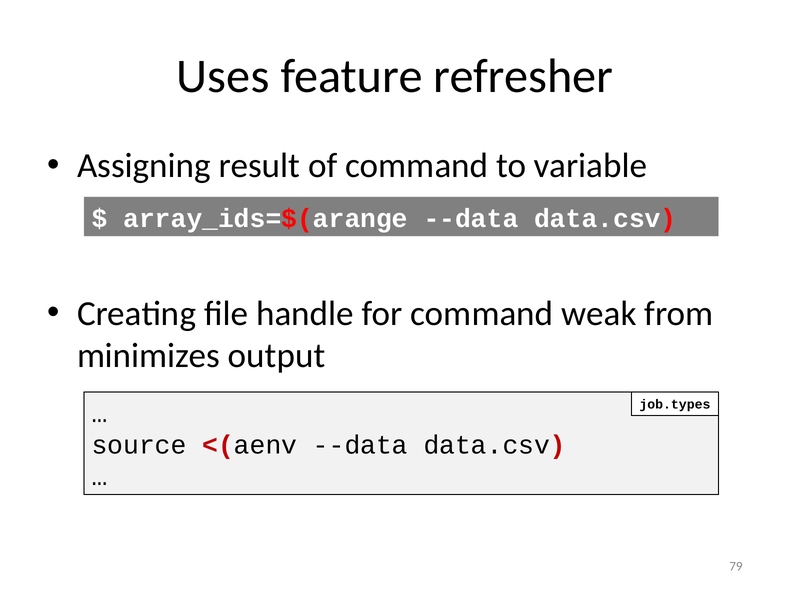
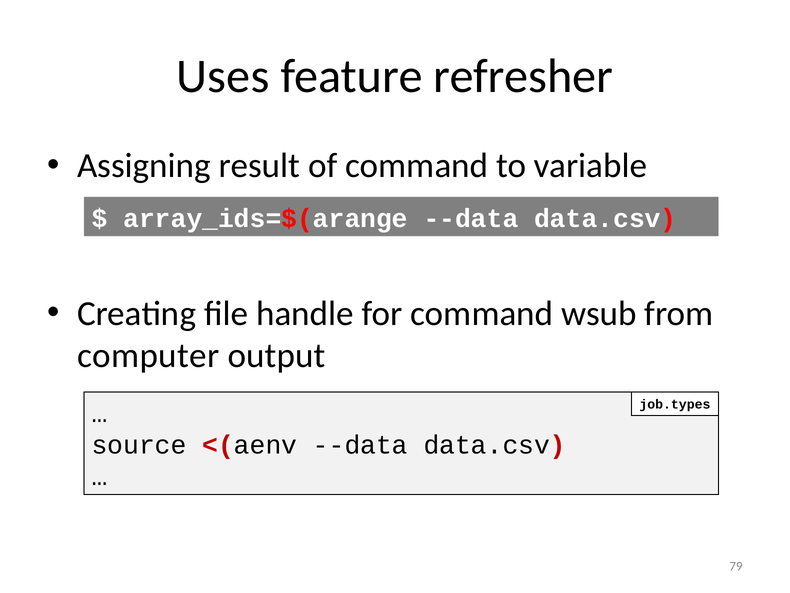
weak: weak -> wsub
minimizes: minimizes -> computer
